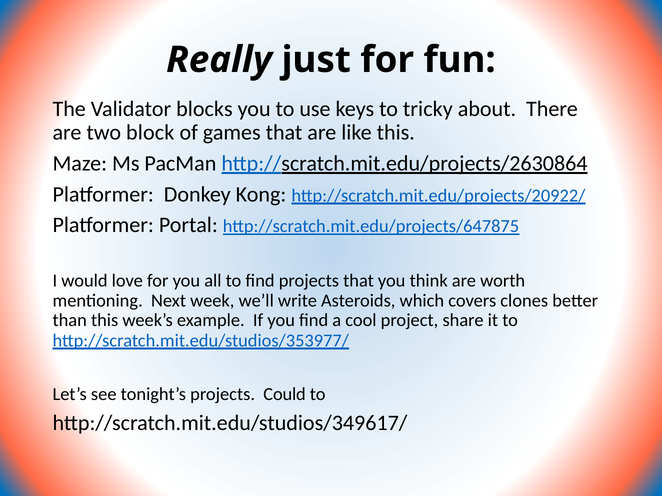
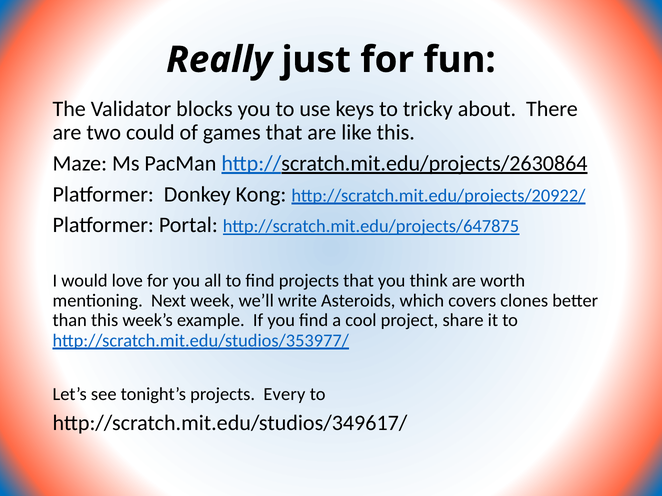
block: block -> could
Could: Could -> Every
